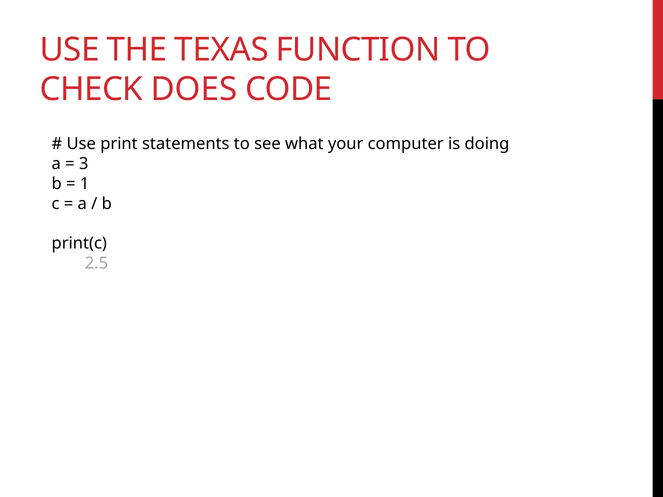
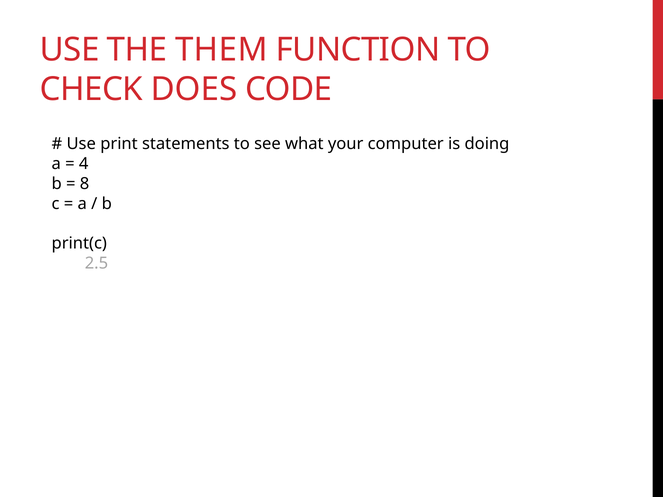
TEXAS: TEXAS -> THEM
3: 3 -> 4
1: 1 -> 8
